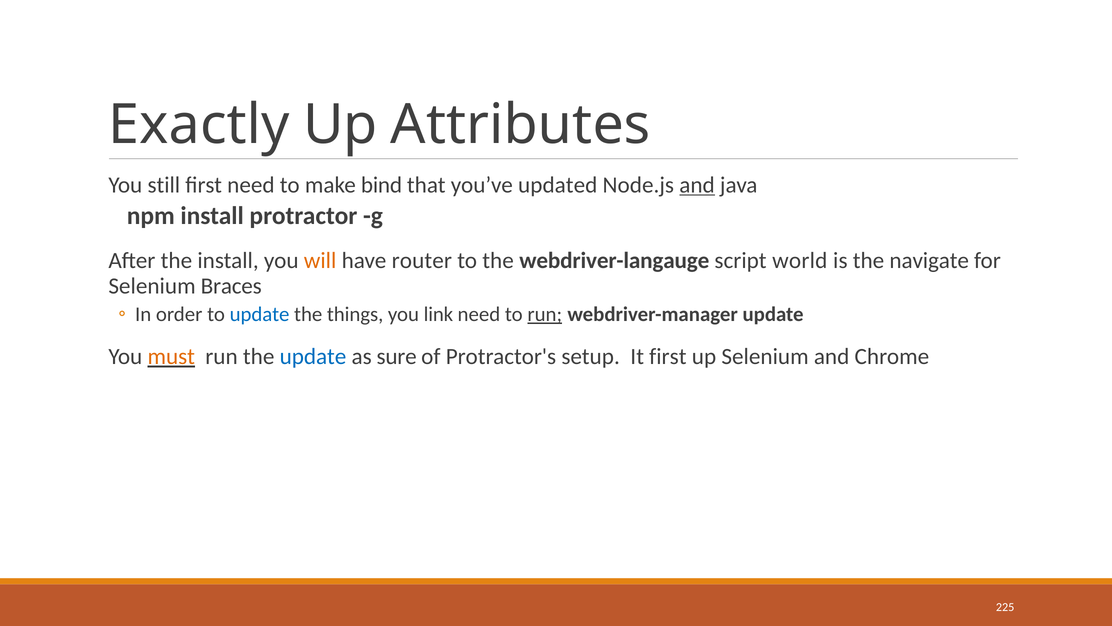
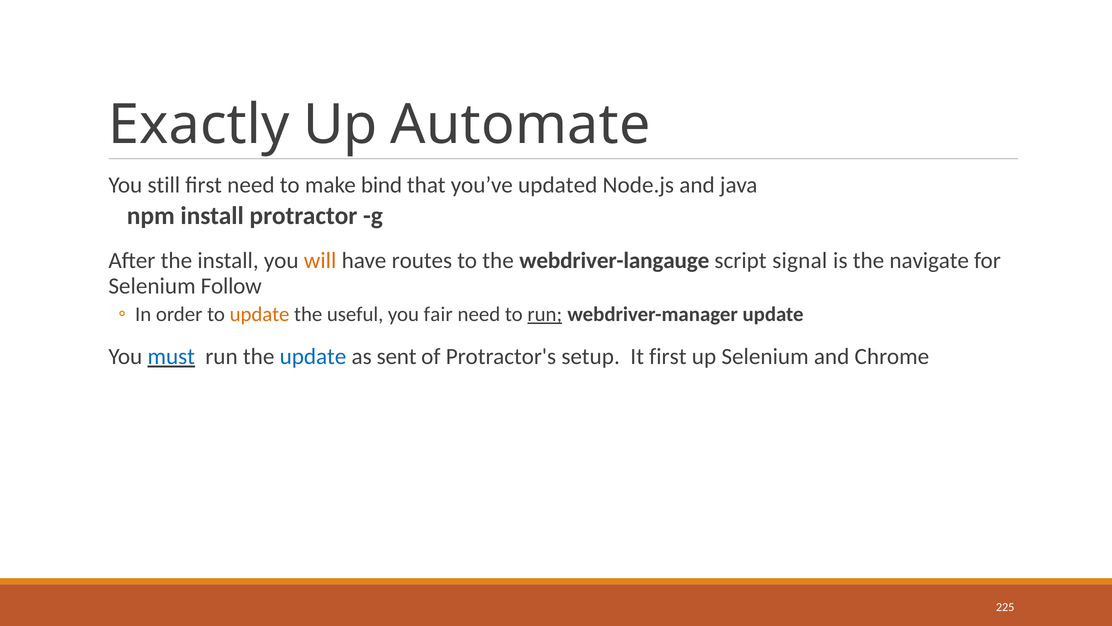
Attributes: Attributes -> Automate
and at (697, 185) underline: present -> none
router: router -> routes
world: world -> signal
Braces: Braces -> Follow
update at (260, 314) colour: blue -> orange
things: things -> useful
link: link -> fair
must colour: orange -> blue
sure: sure -> sent
